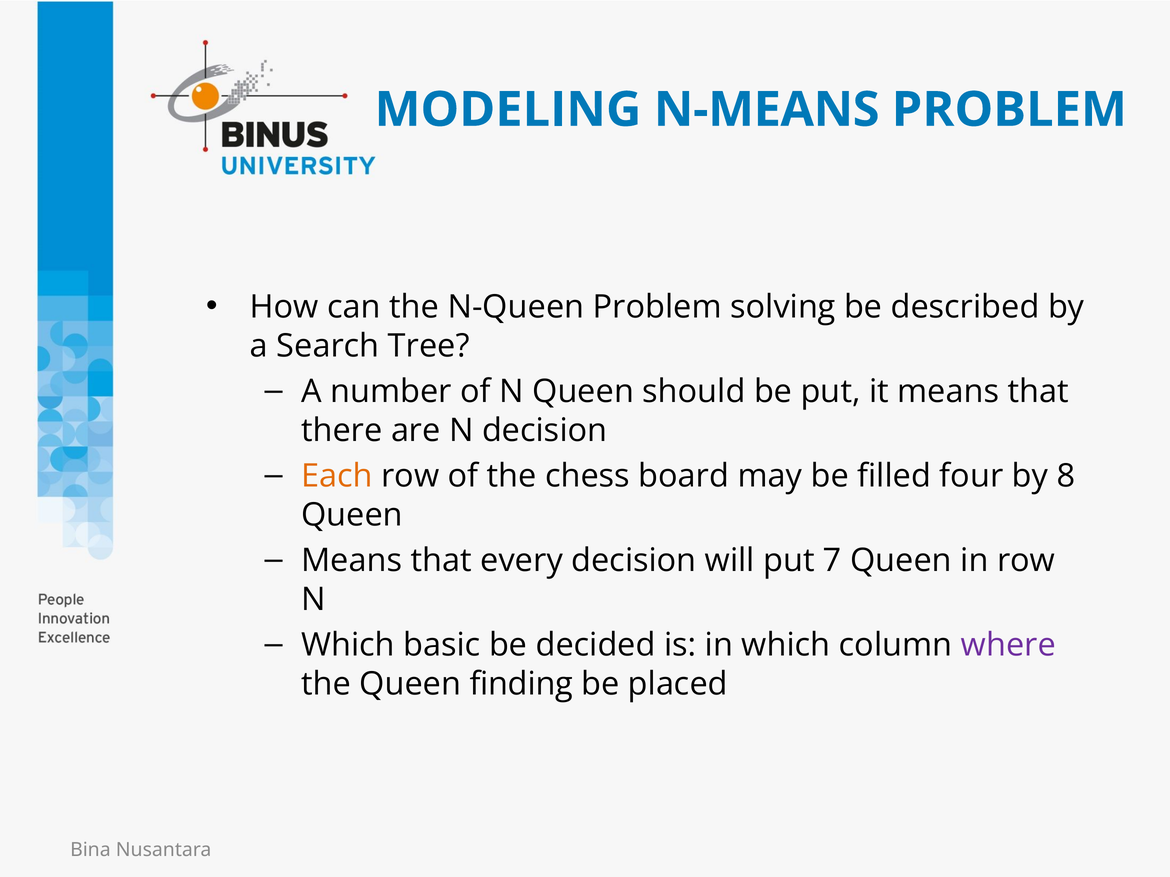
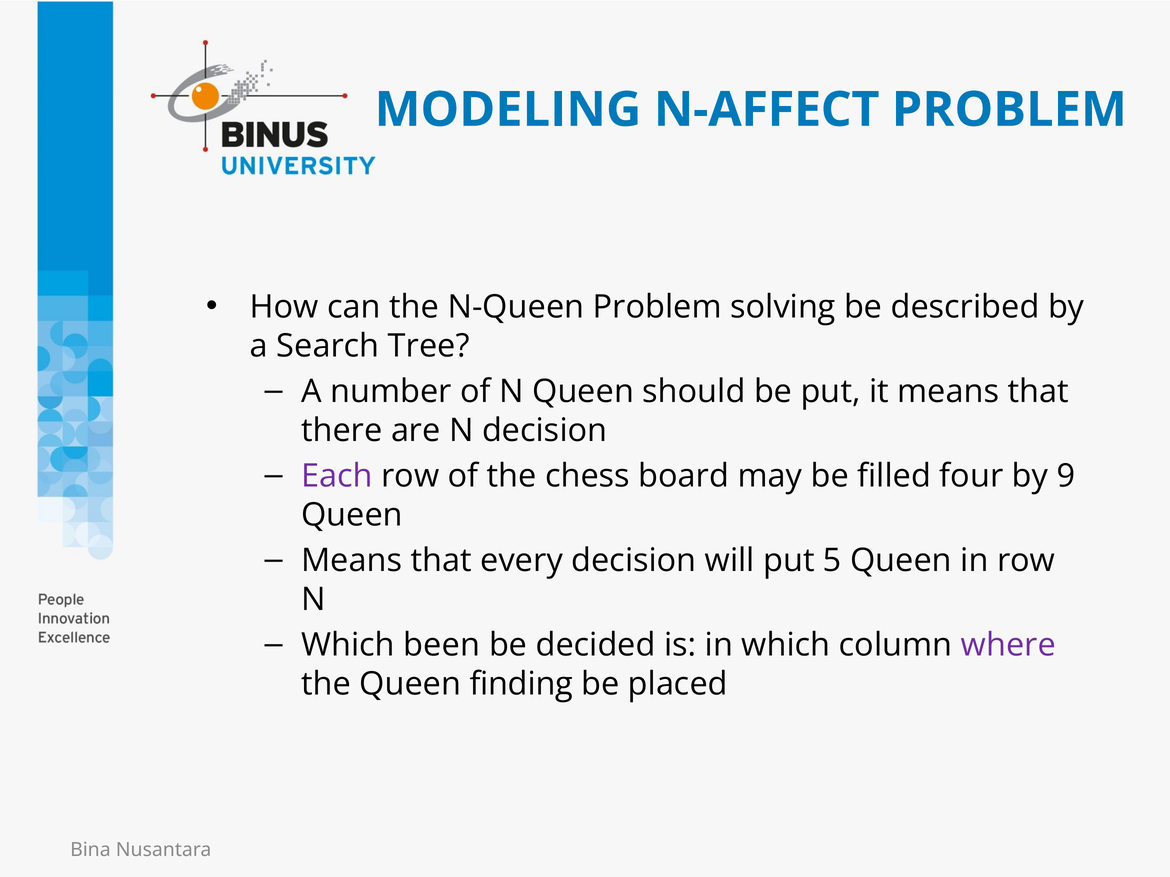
N-MEANS: N-MEANS -> N-AFFECT
Each colour: orange -> purple
8: 8 -> 9
7: 7 -> 5
basic: basic -> been
